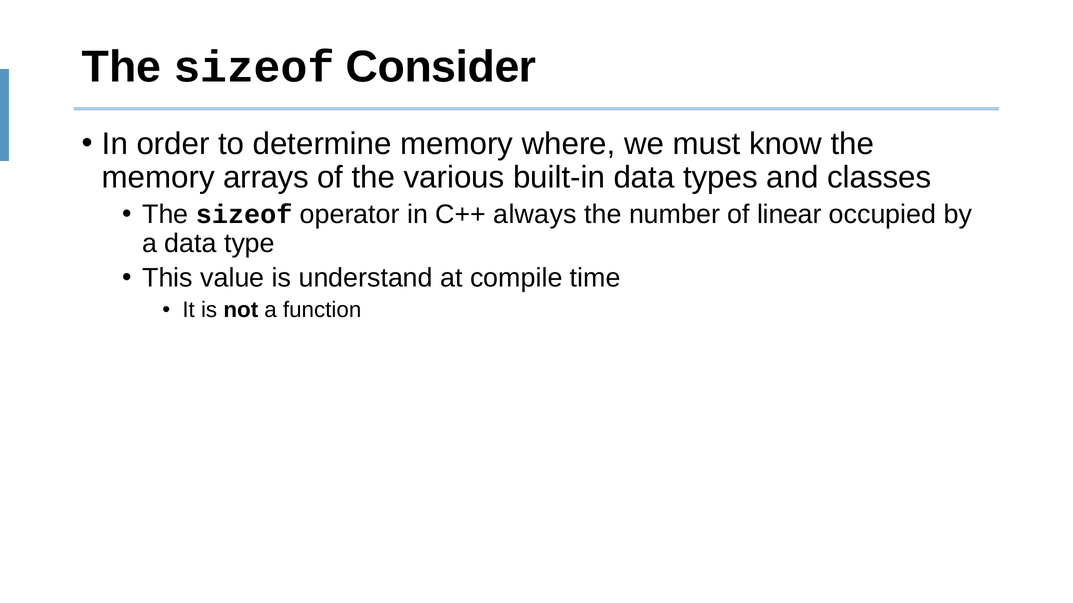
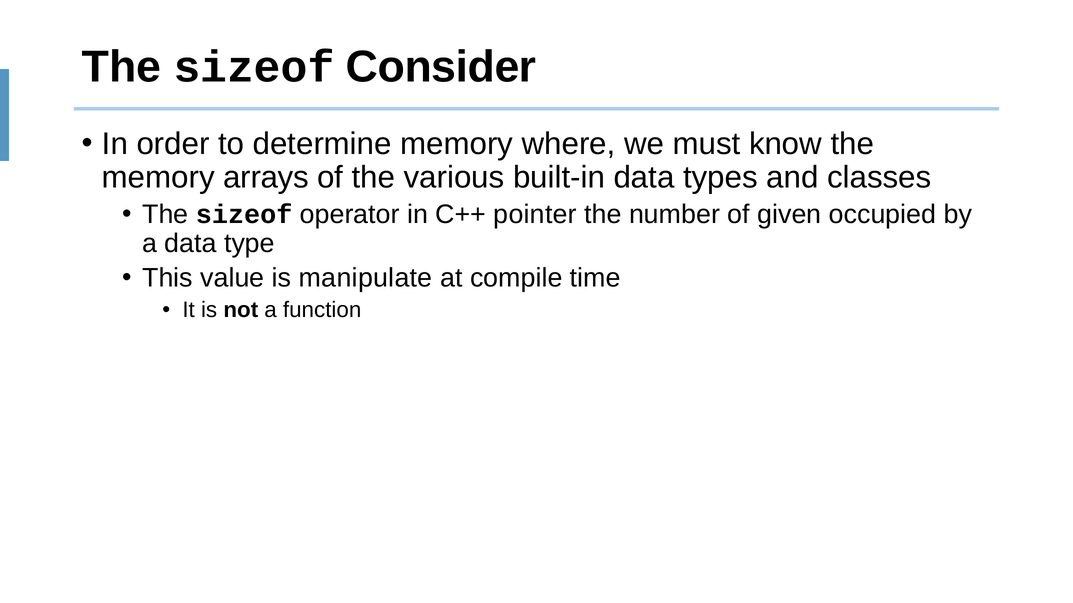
always: always -> pointer
linear: linear -> given
understand: understand -> manipulate
